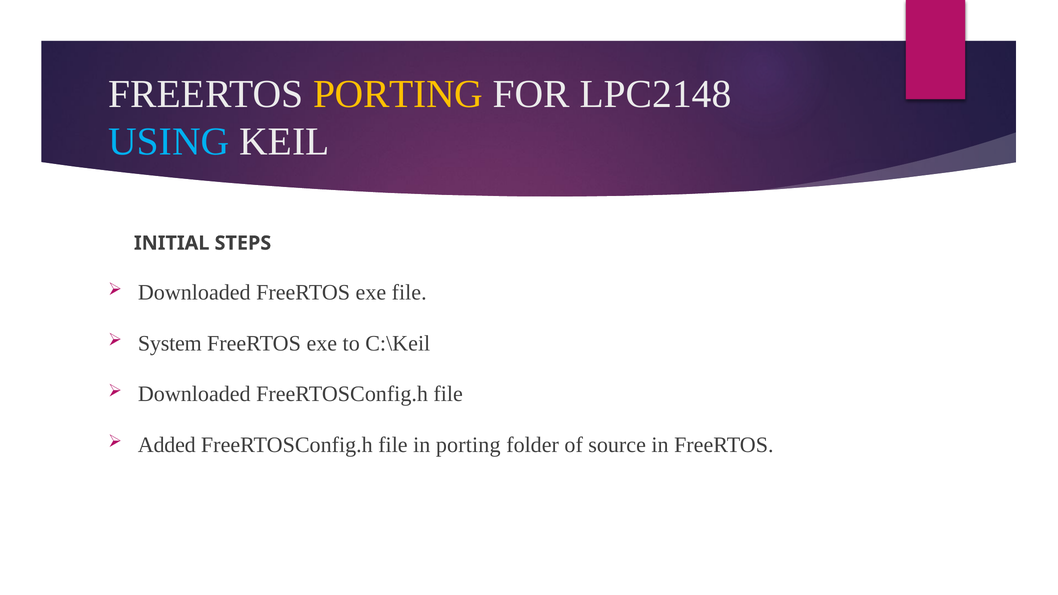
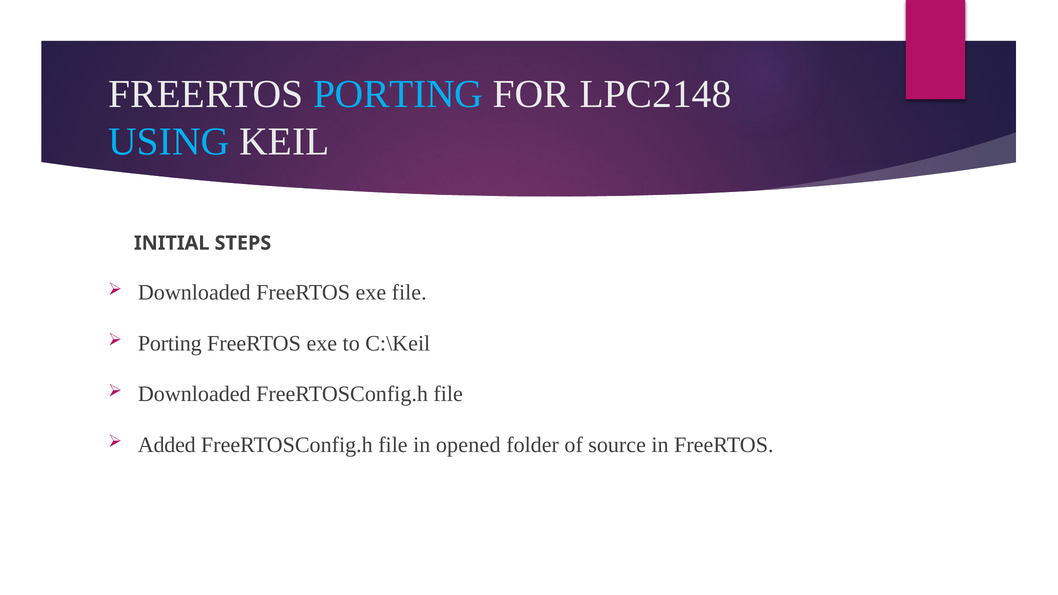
PORTING at (398, 94) colour: yellow -> light blue
System at (170, 343): System -> Porting
in porting: porting -> opened
